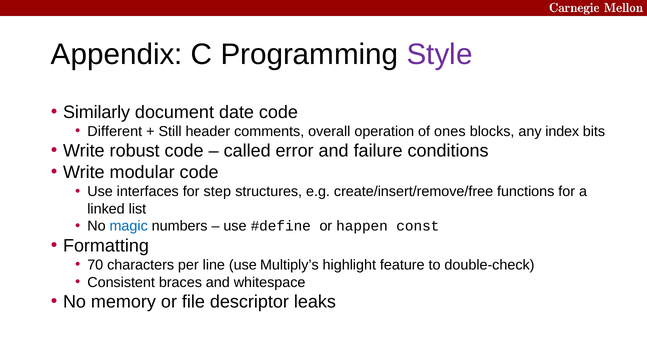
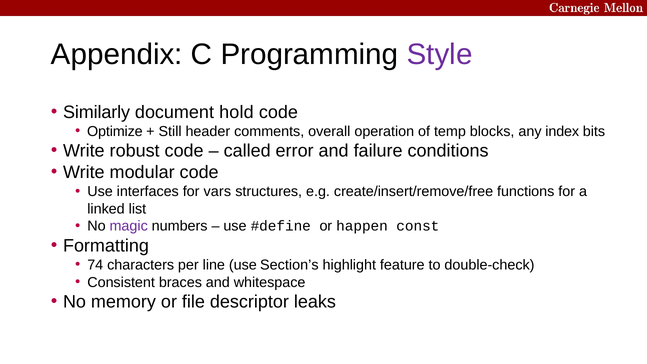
date: date -> hold
Different: Different -> Optimize
ones: ones -> temp
step: step -> vars
magic colour: blue -> purple
70: 70 -> 74
Multiply’s: Multiply’s -> Section’s
